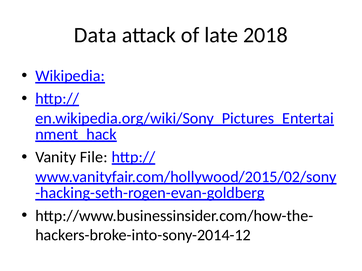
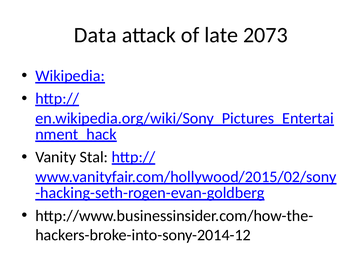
2018: 2018 -> 2073
File: File -> Stal
